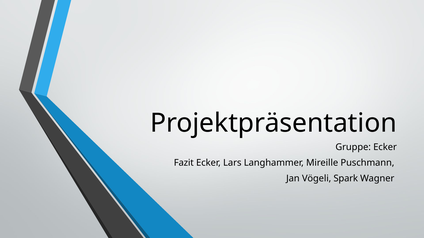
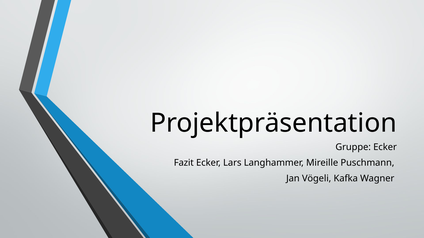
Spark: Spark -> Kafka
